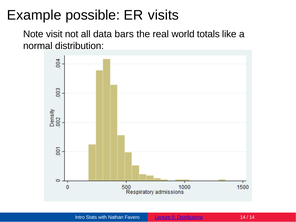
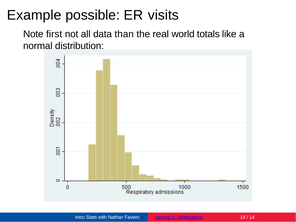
visit: visit -> first
bars: bars -> than
